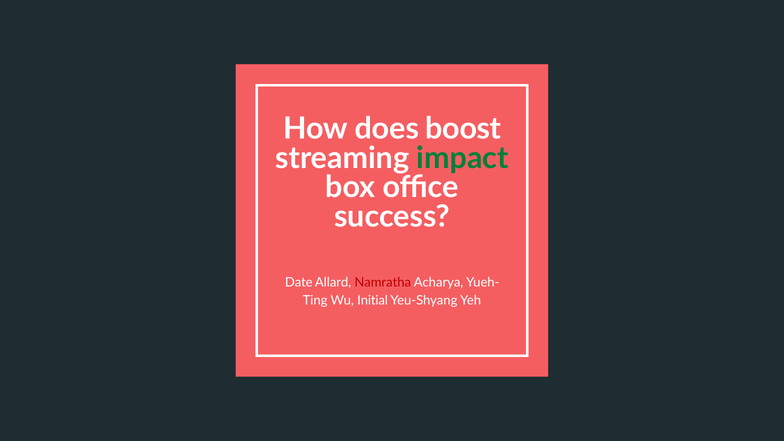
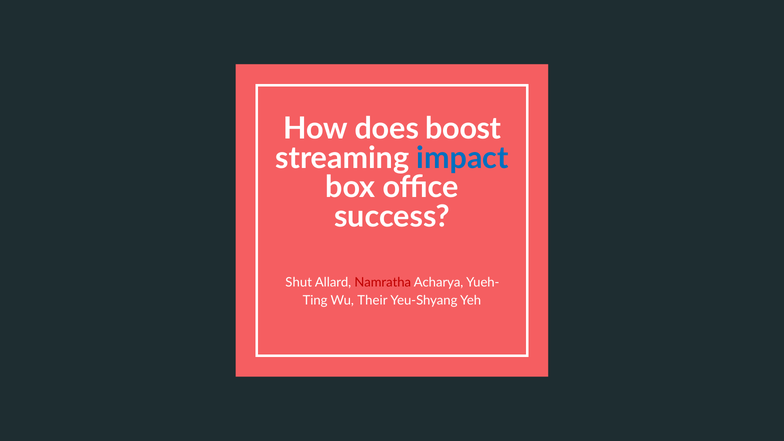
impact colour: green -> blue
Date: Date -> Shut
Initial: Initial -> Their
